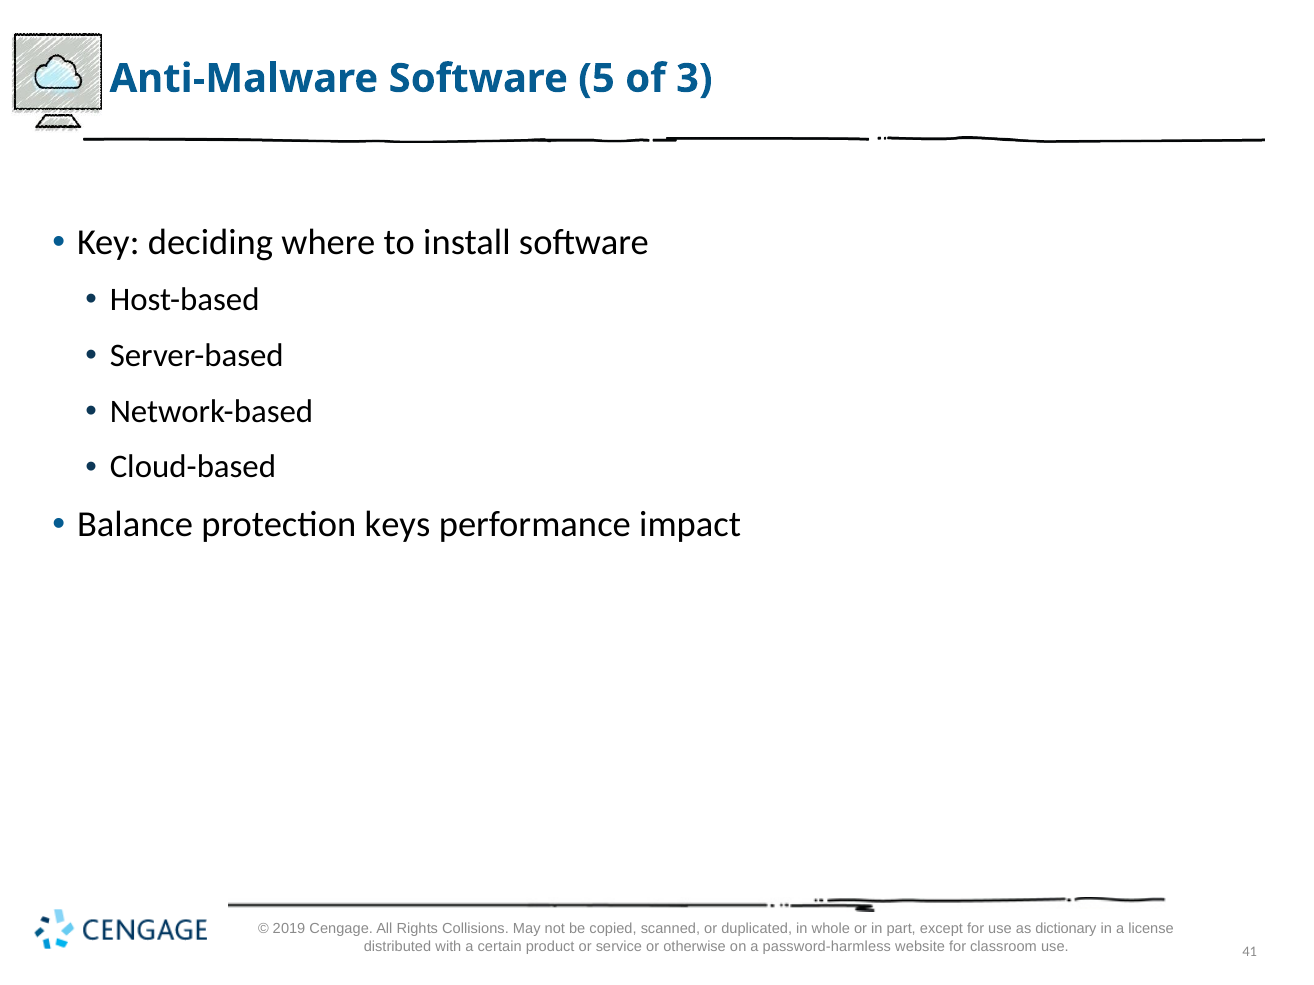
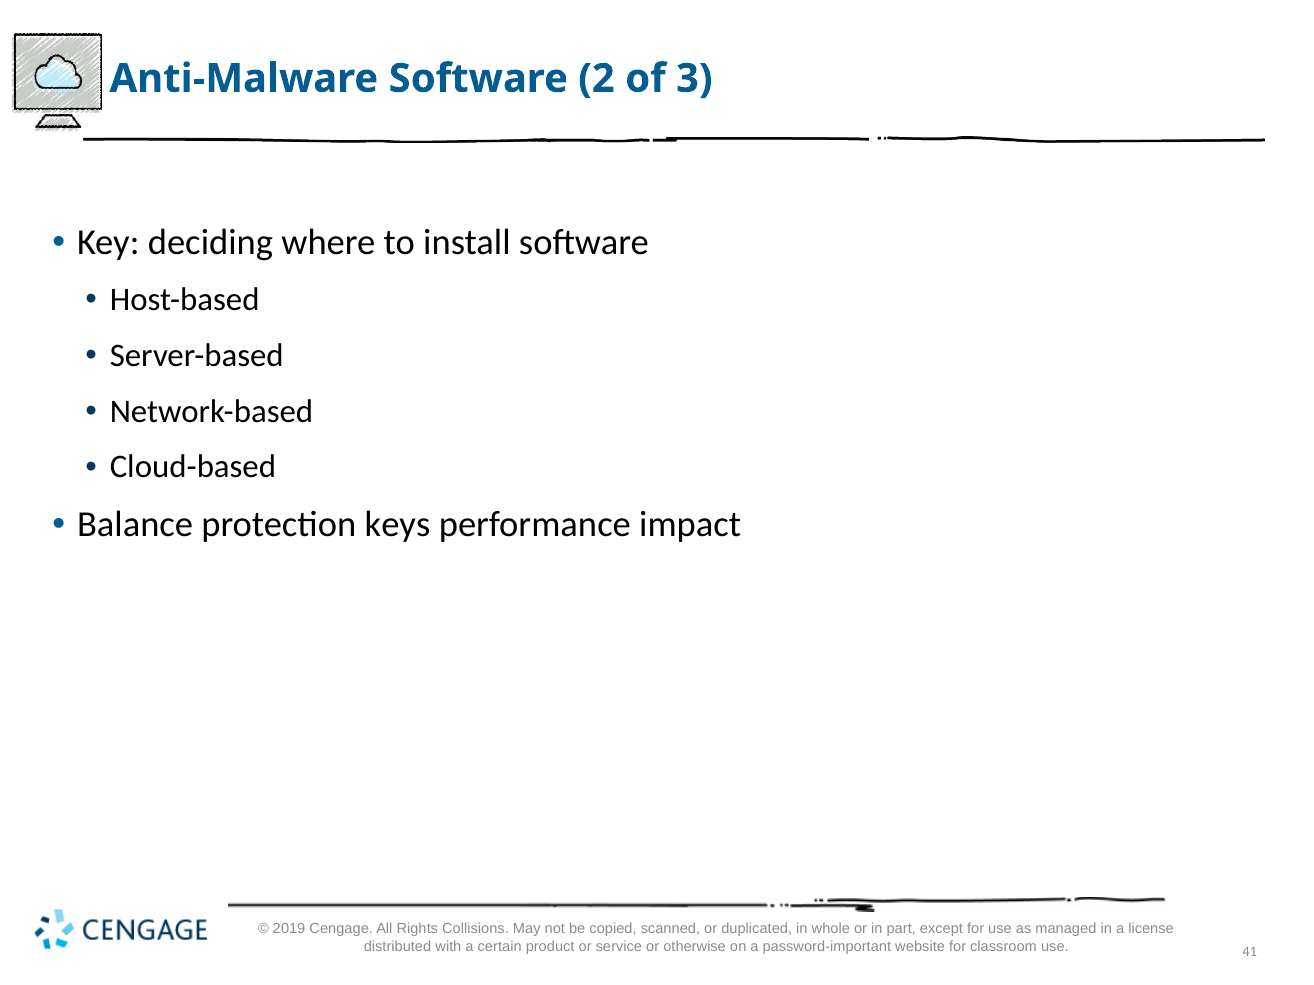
5: 5 -> 2
dictionary: dictionary -> managed
password-harmless: password-harmless -> password-important
